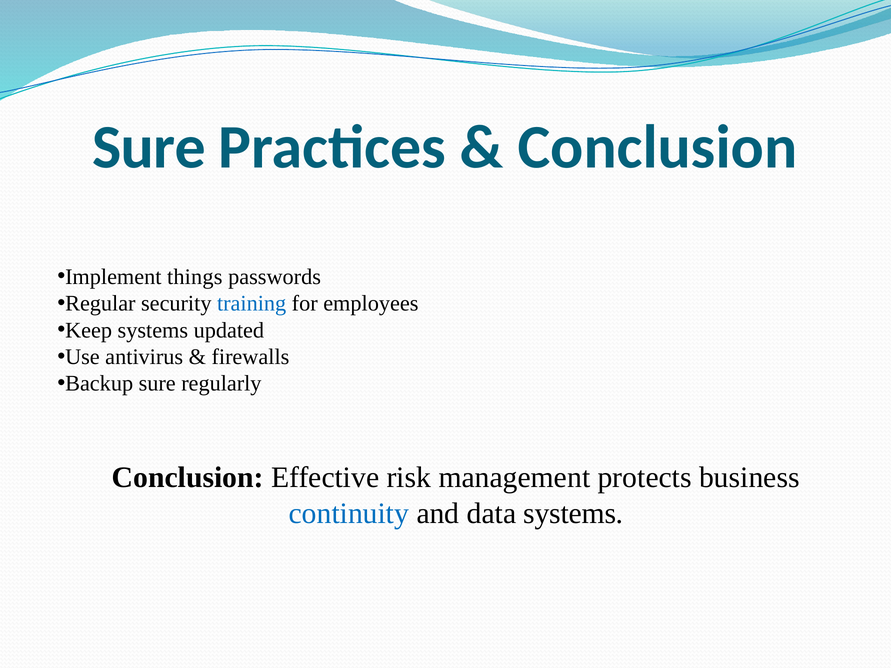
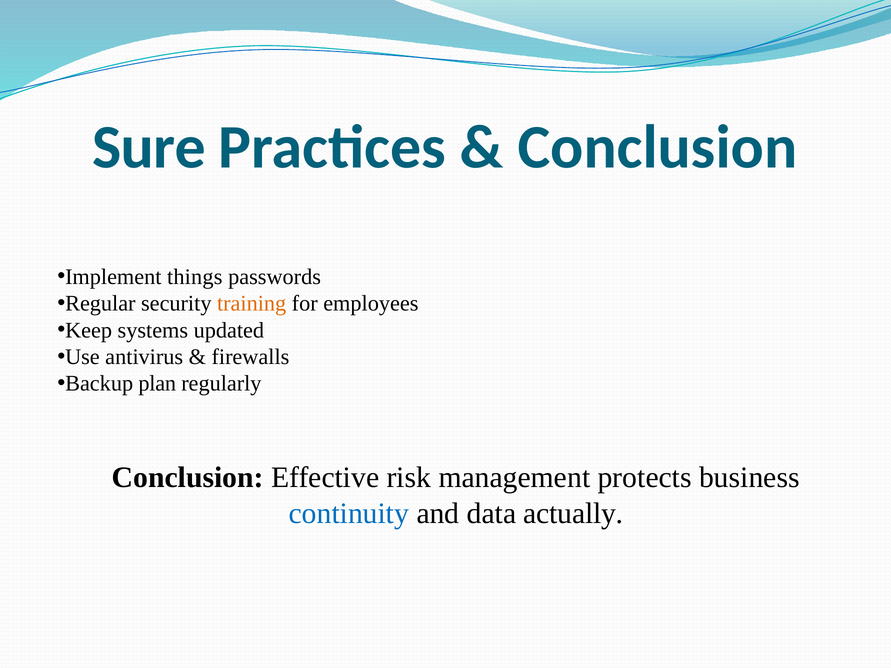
training colour: blue -> orange
Backup sure: sure -> plan
data systems: systems -> actually
